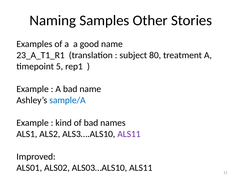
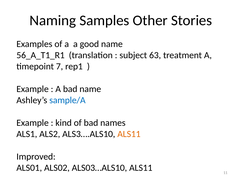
23_A_T1_R1: 23_A_T1_R1 -> 56_A_T1_R1
80: 80 -> 63
5: 5 -> 7
ALS11 at (129, 134) colour: purple -> orange
